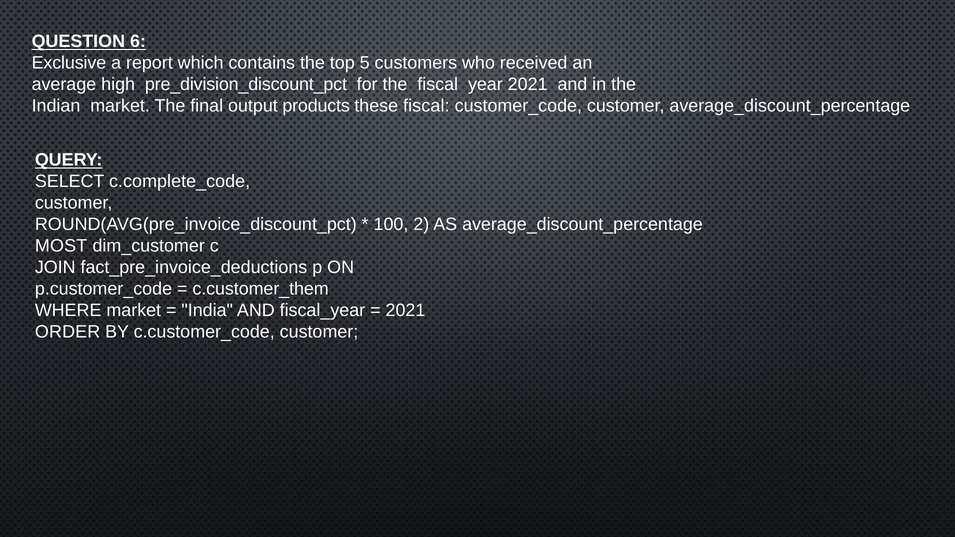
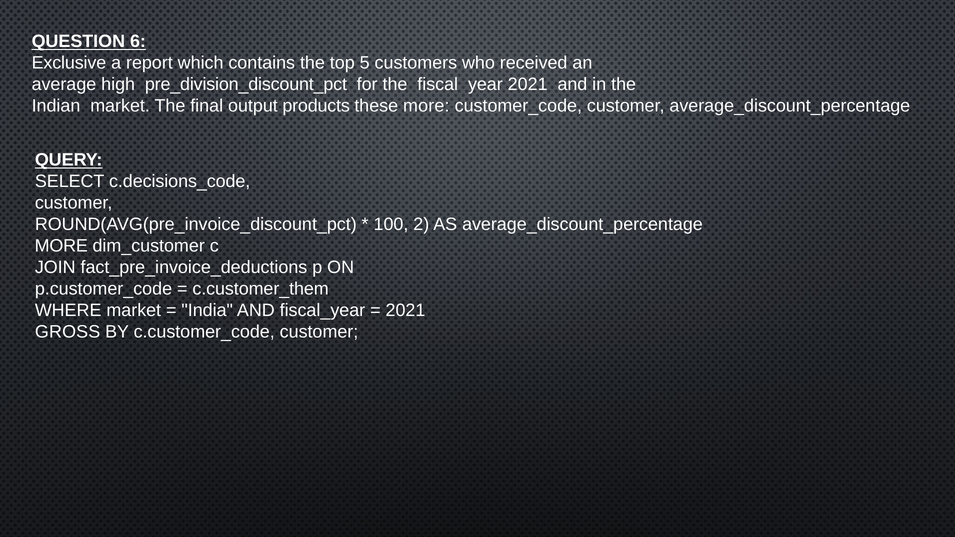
these fiscal: fiscal -> more
c.complete_code: c.complete_code -> c.decisions_code
MOST at (61, 246): MOST -> MORE
ORDER: ORDER -> GROSS
